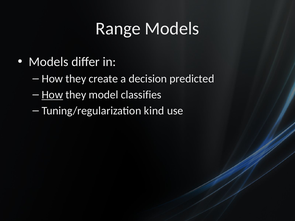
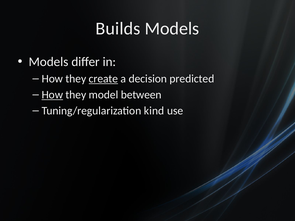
Range: Range -> Builds
create underline: none -> present
classifies: classifies -> between
